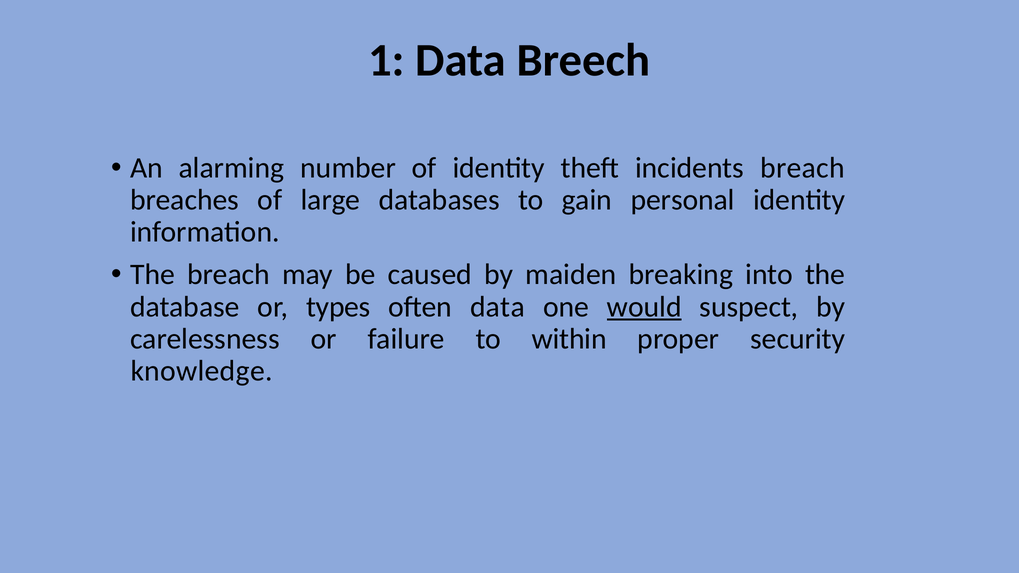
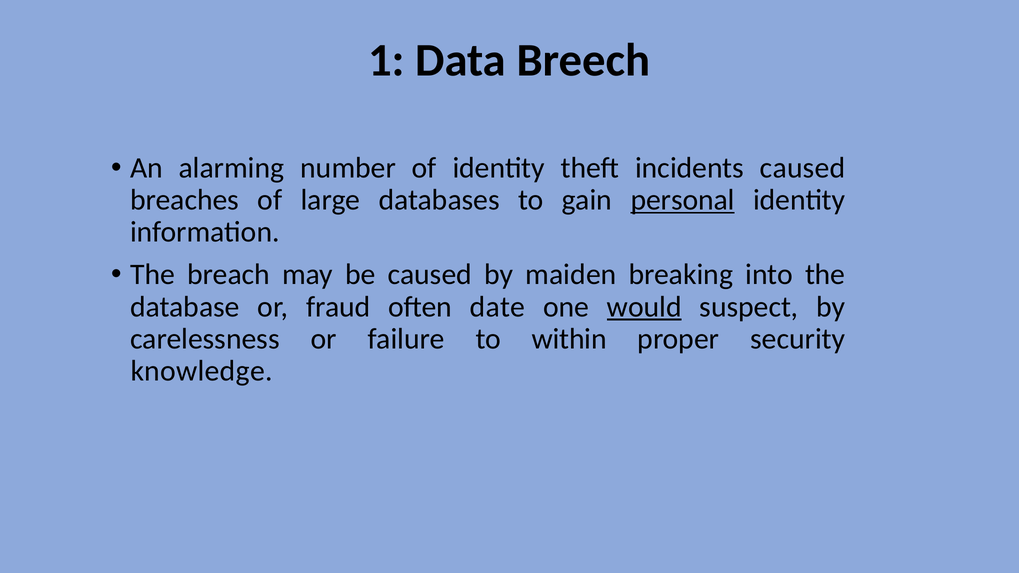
incidents breach: breach -> caused
personal underline: none -> present
types: types -> fraud
often data: data -> date
